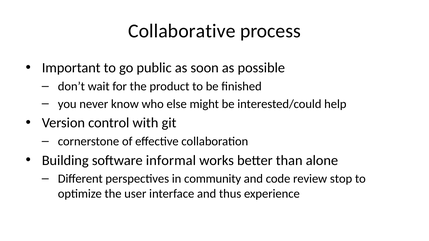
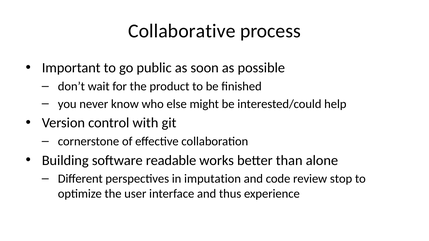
informal: informal -> readable
community: community -> imputation
